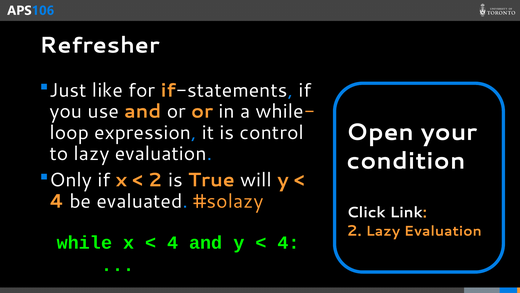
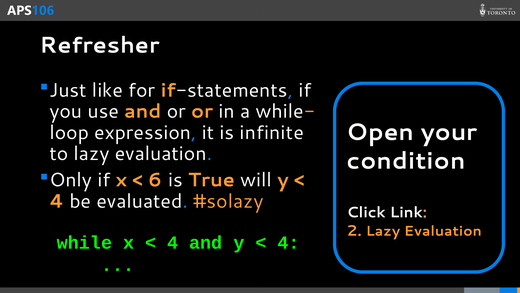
control: control -> infinite
2 at (155, 180): 2 -> 6
